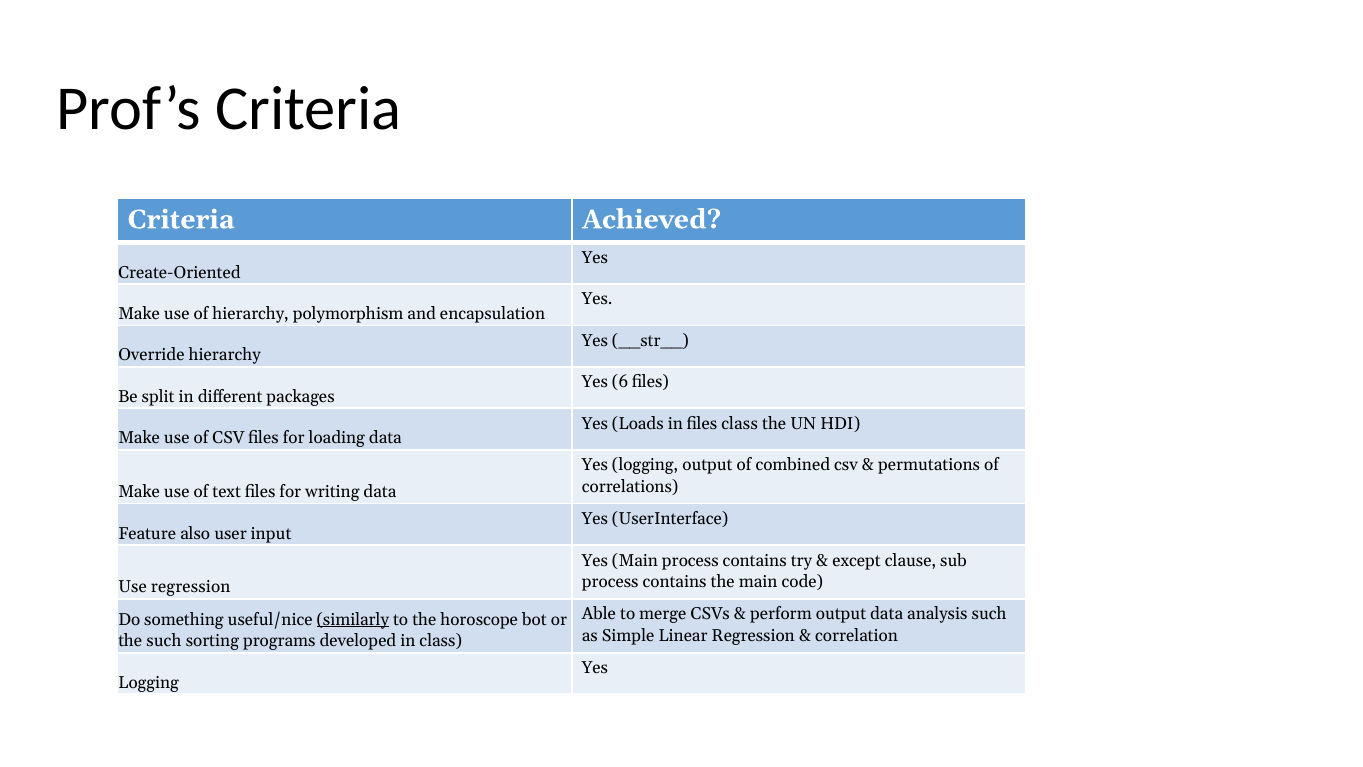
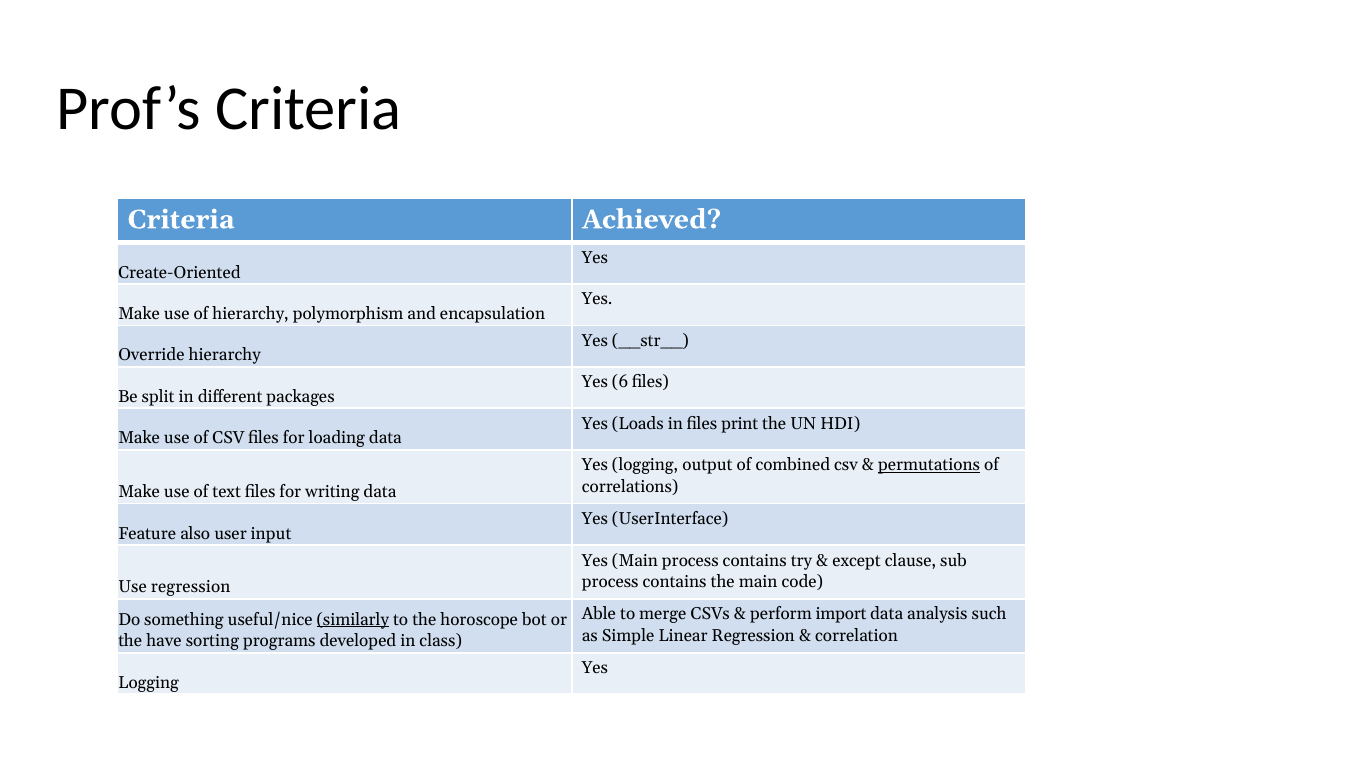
files class: class -> print
permutations underline: none -> present
perform output: output -> import
the such: such -> have
